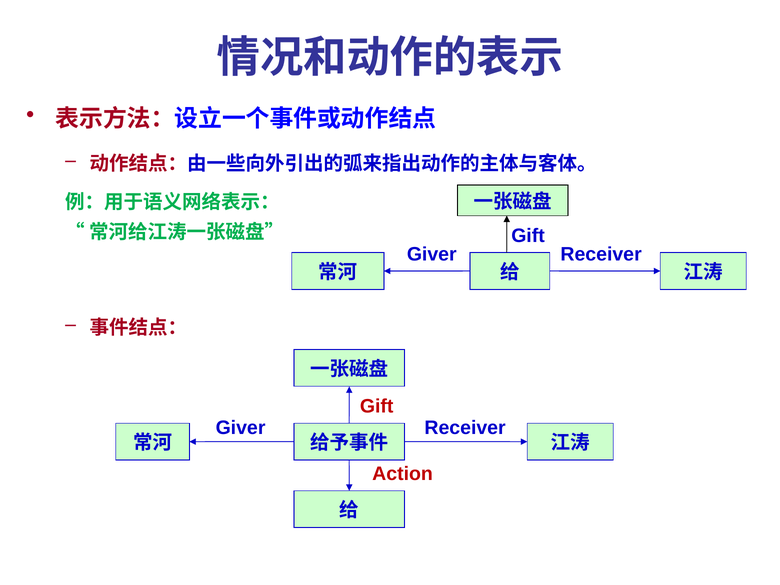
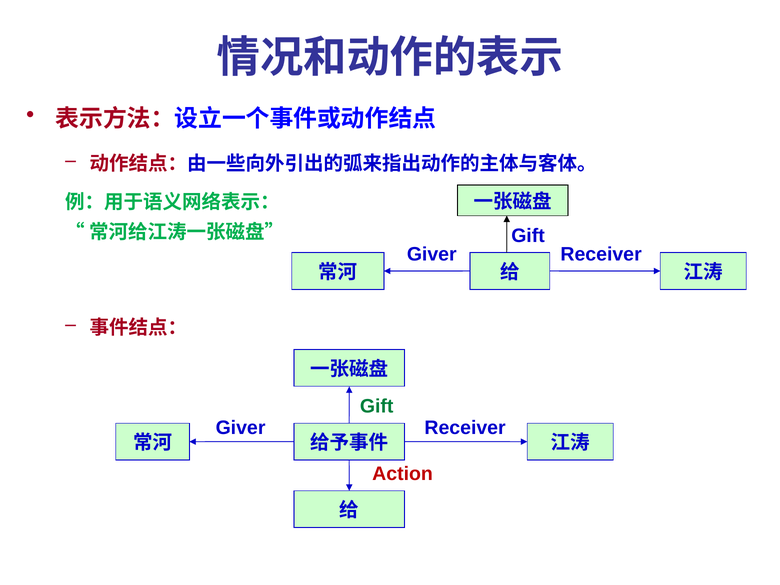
Gift at (377, 406) colour: red -> green
